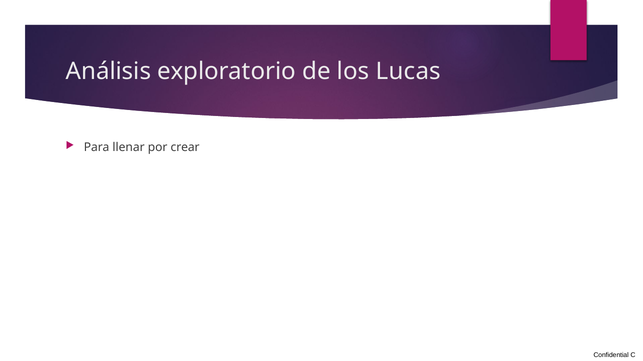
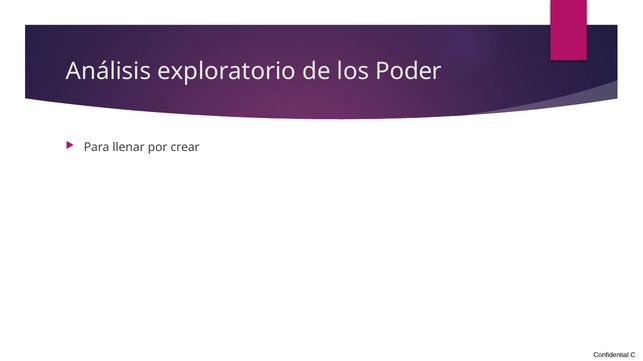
Lucas: Lucas -> Poder
